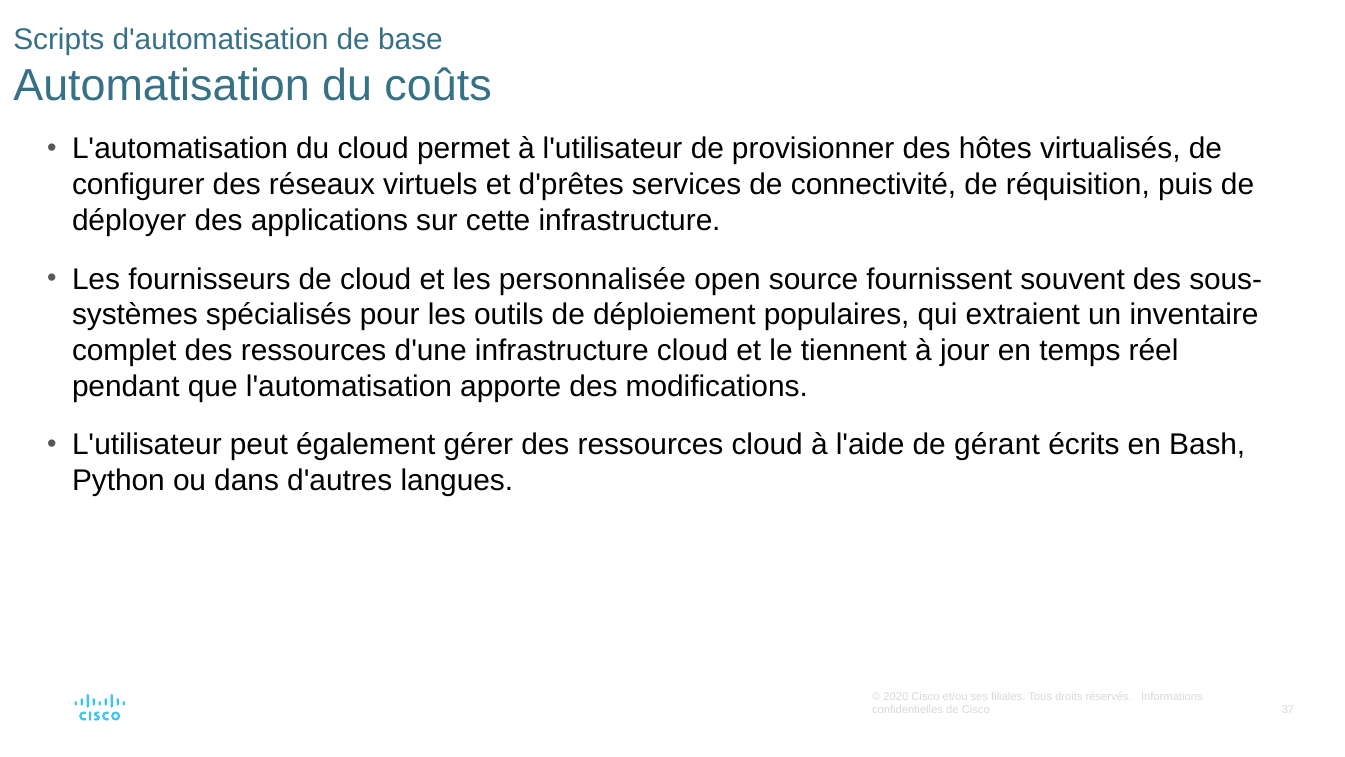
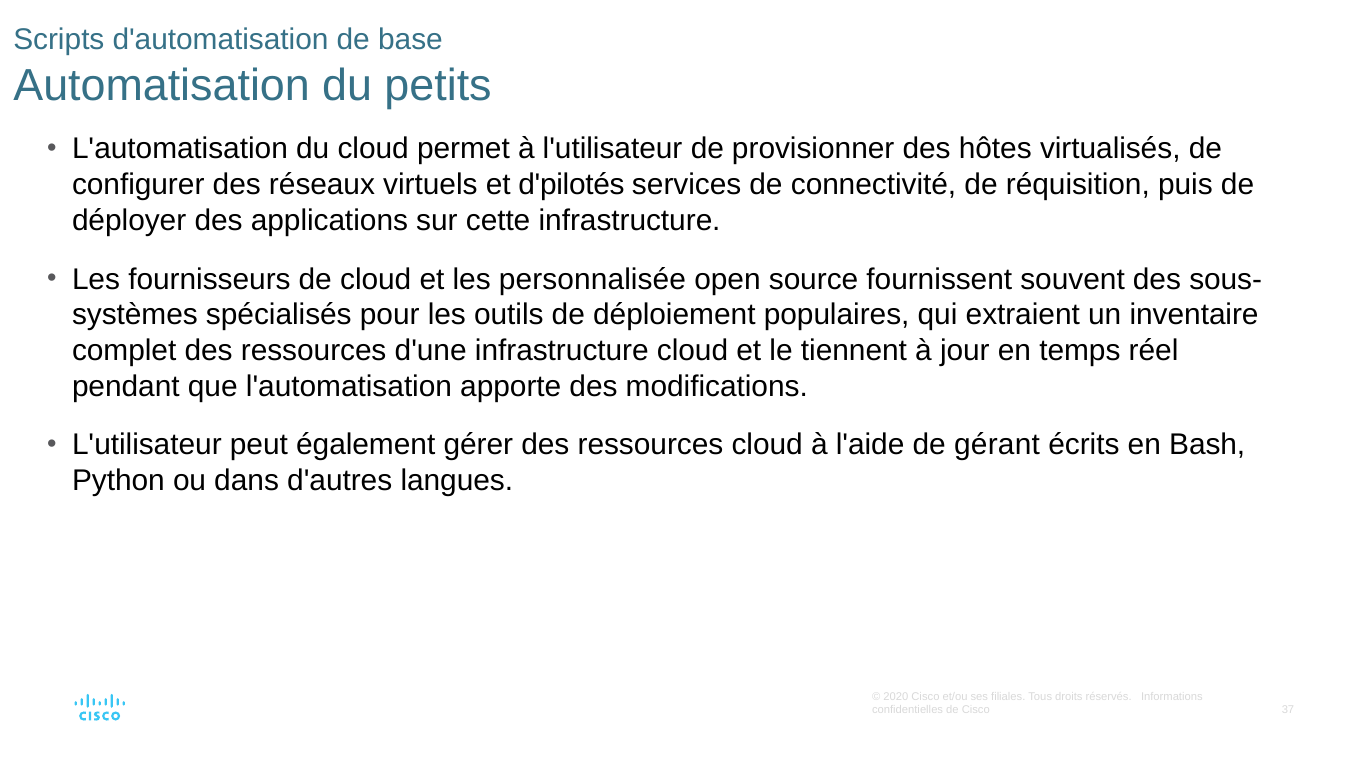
coûts: coûts -> petits
d'prêtes: d'prêtes -> d'pilotés
